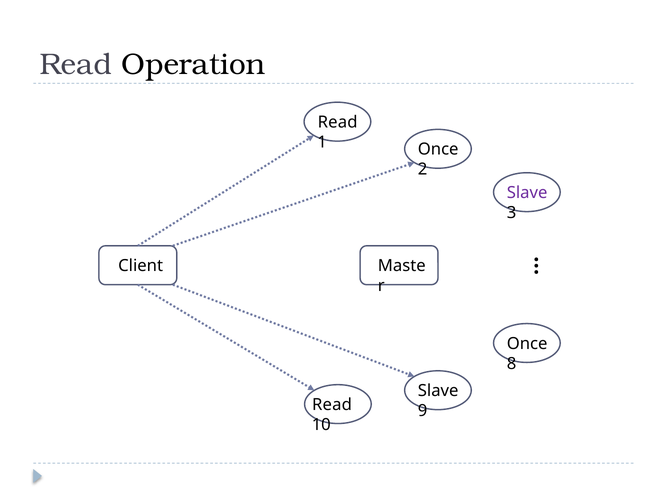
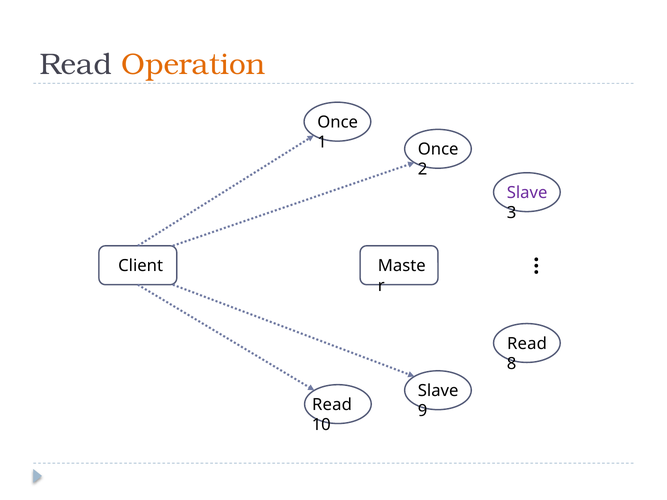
Operation colour: black -> orange
Read at (338, 122): Read -> Once
Once at (527, 344): Once -> Read
